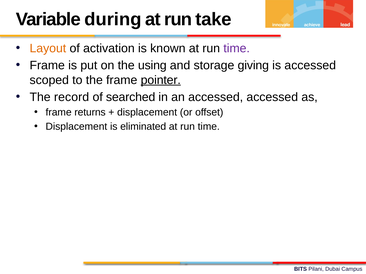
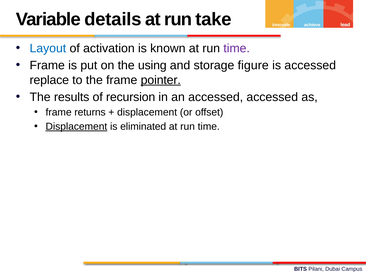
during: during -> details
Layout colour: orange -> blue
giving: giving -> figure
scoped: scoped -> replace
record: record -> results
searched: searched -> recursion
Displacement at (76, 127) underline: none -> present
